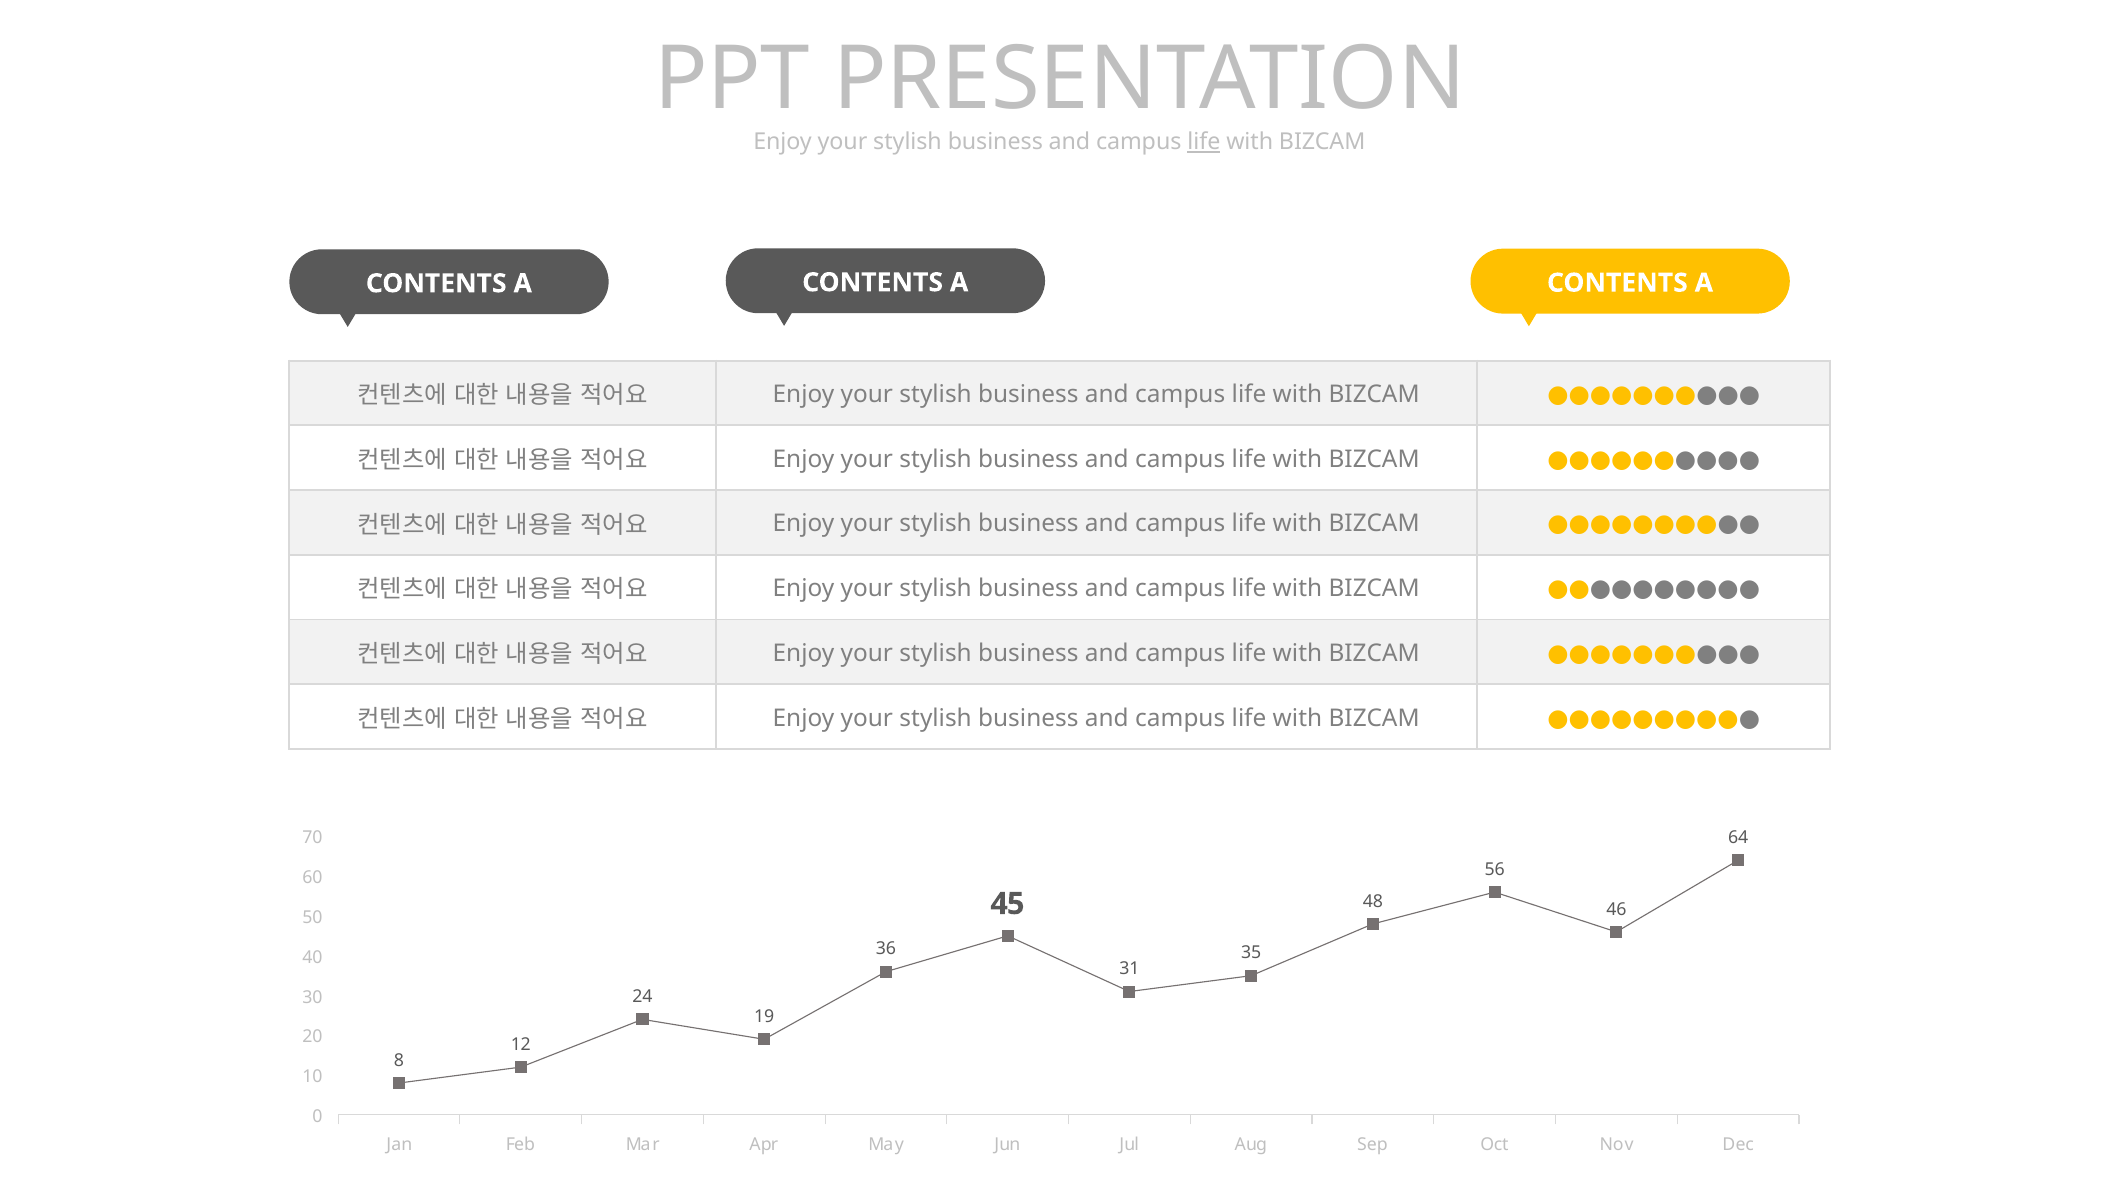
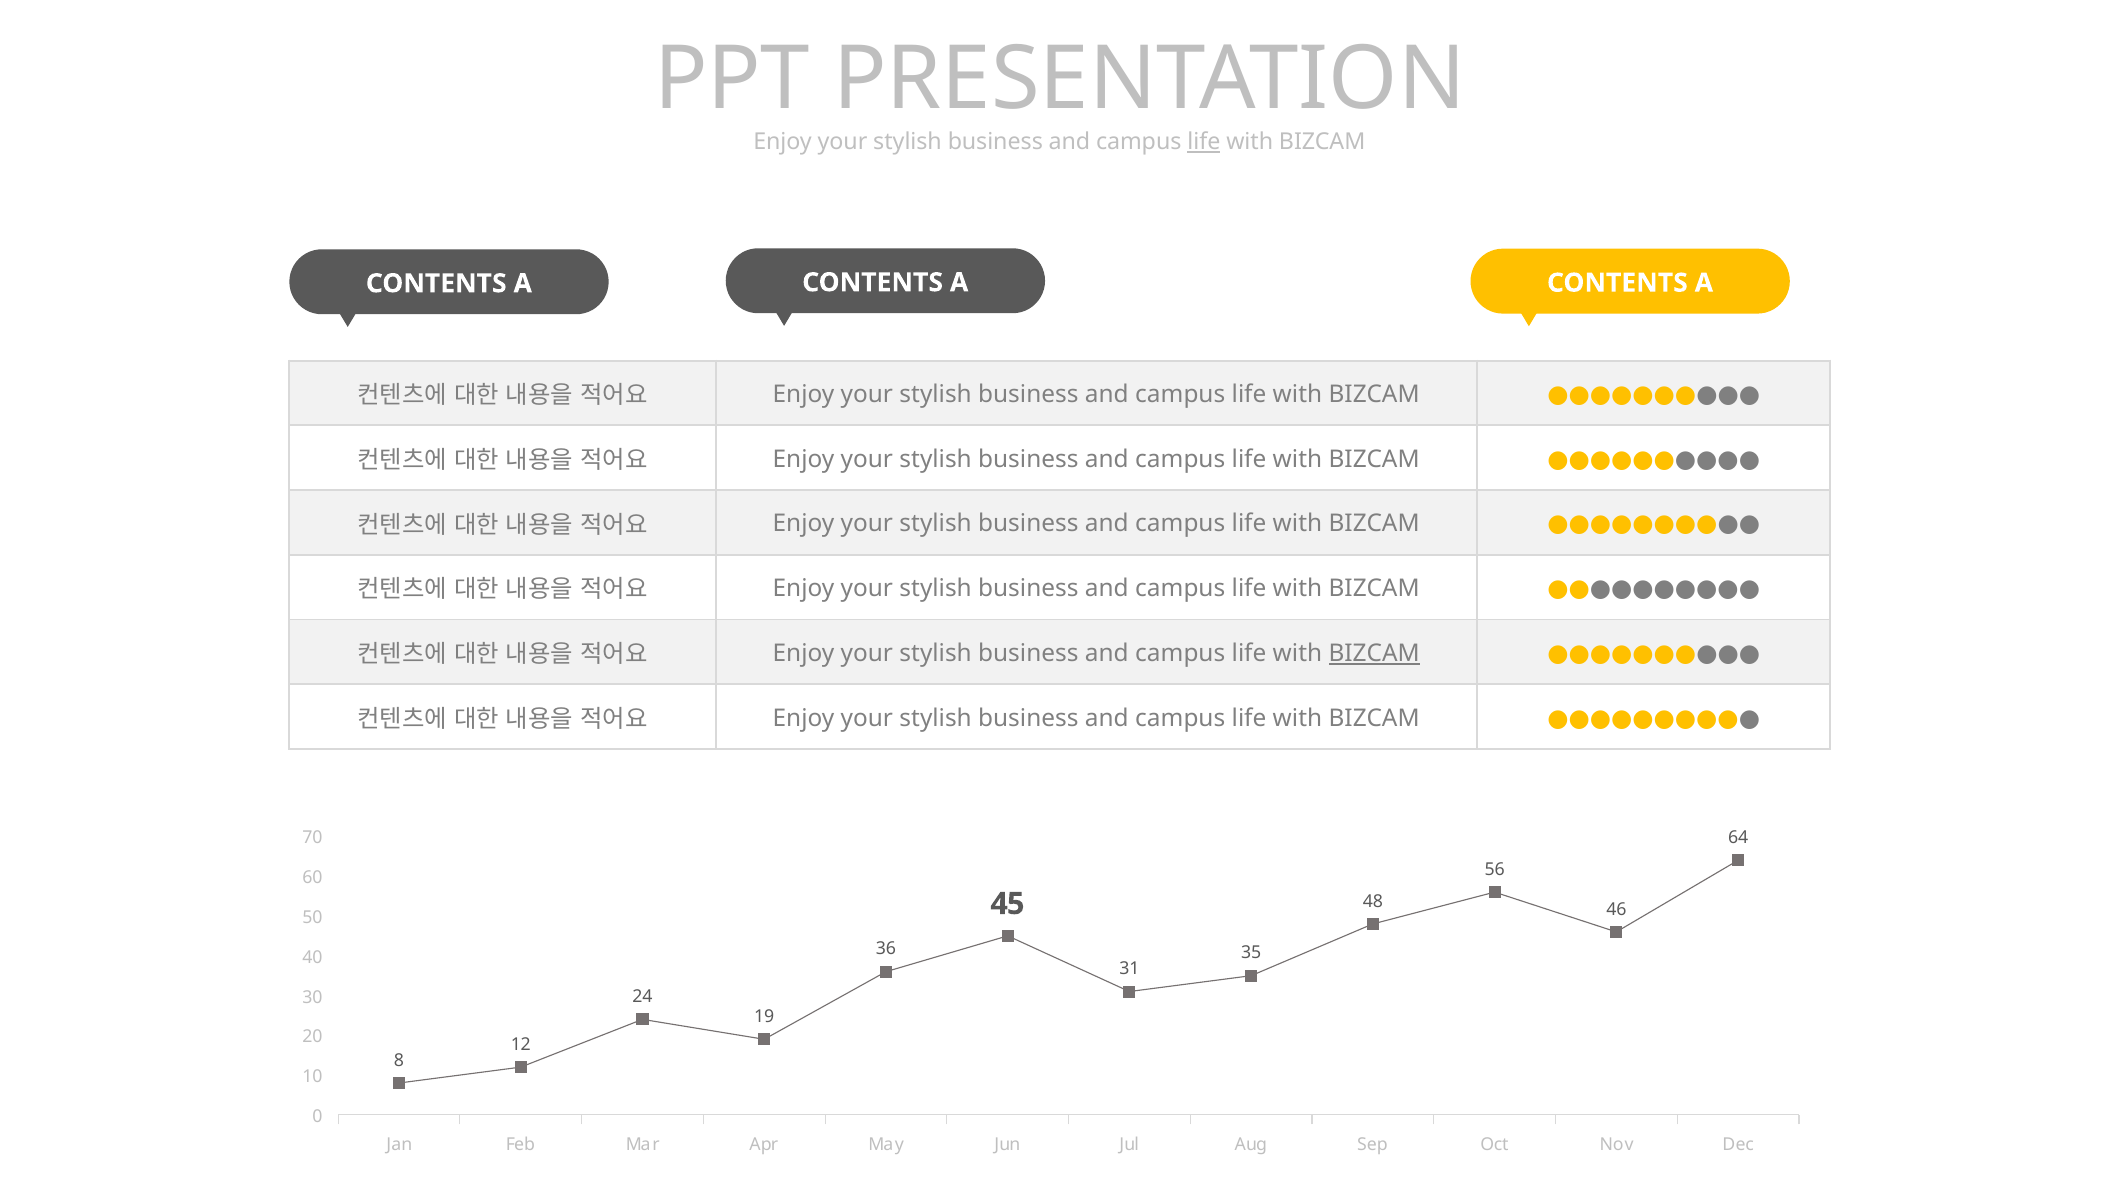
BIZCAM at (1374, 653) underline: none -> present
